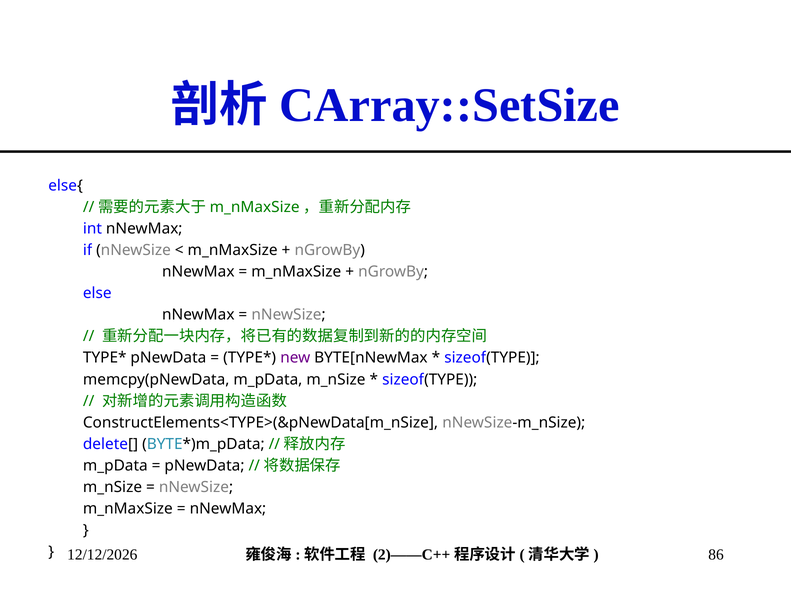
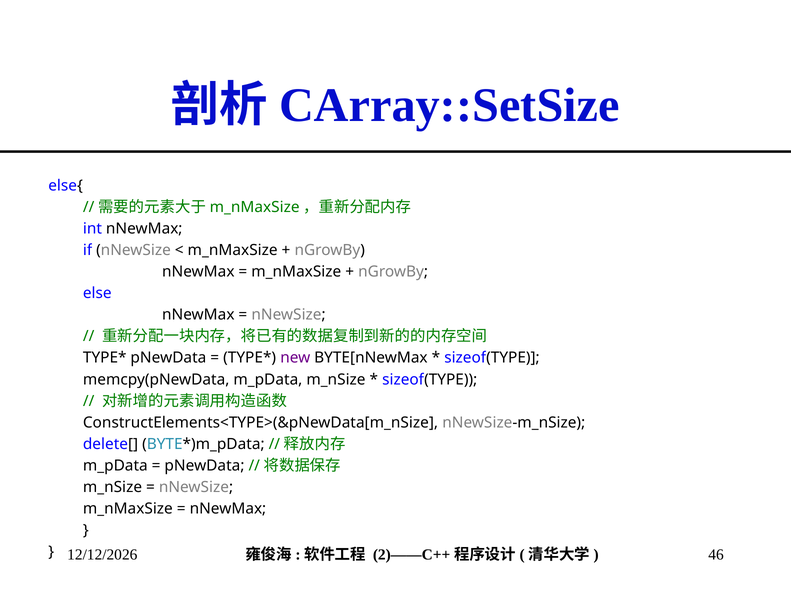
86: 86 -> 46
